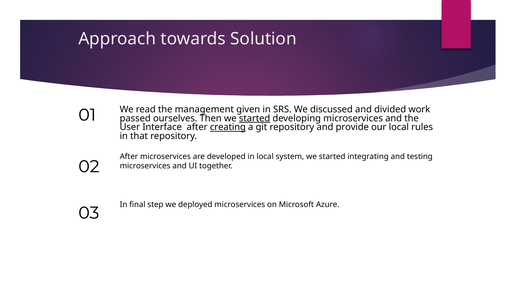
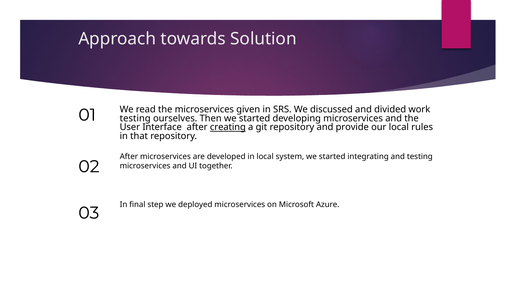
the management: management -> microservices
passed at (135, 118): passed -> testing
started at (255, 118) underline: present -> none
